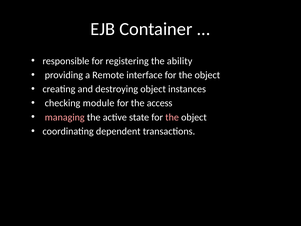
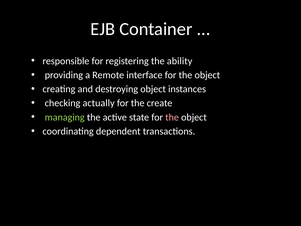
module: module -> actually
access: access -> create
managing colour: pink -> light green
